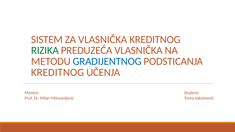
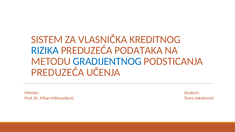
RIZIKA colour: green -> blue
PREDUZEĆA VLASNIČKA: VLASNIČKA -> PODATAKA
KREDITNOG at (58, 72): KREDITNOG -> PREDUZEĆA
